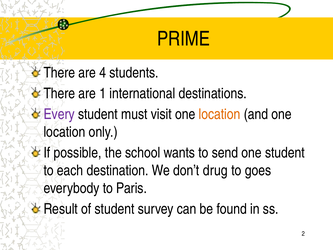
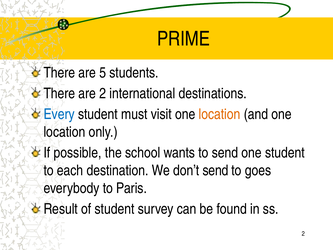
4: 4 -> 5
are 1: 1 -> 2
Every colour: purple -> blue
don’t drug: drug -> send
